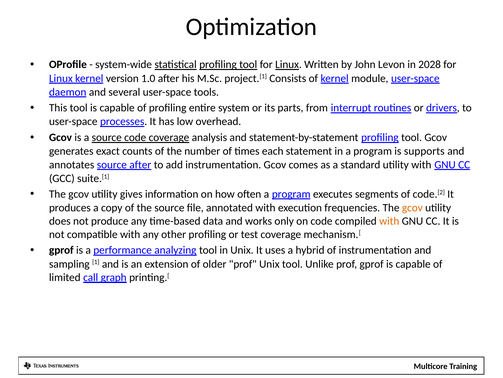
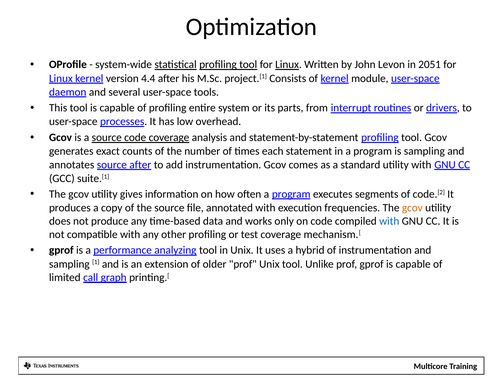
2028: 2028 -> 2051
1.0: 1.0 -> 4.4
is supports: supports -> sampling
with at (389, 221) colour: orange -> blue
